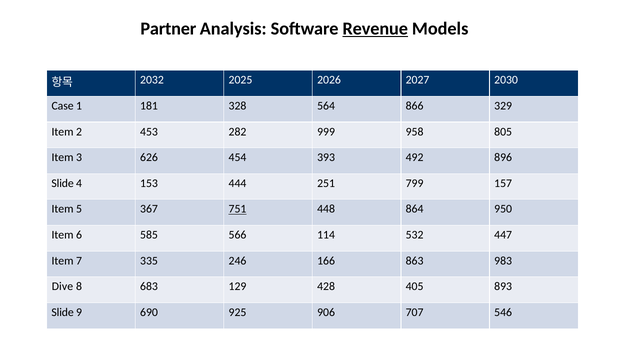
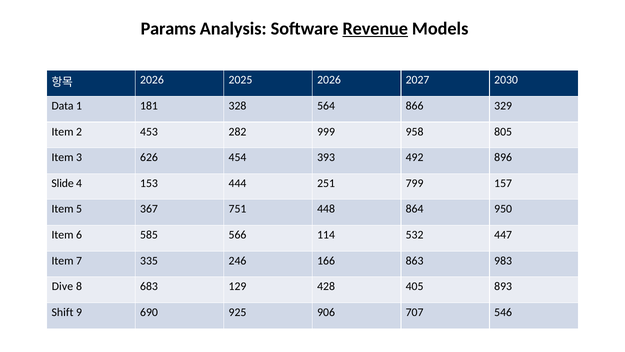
Partner: Partner -> Params
2032 at (152, 80): 2032 -> 2026
Case: Case -> Data
751 underline: present -> none
Slide at (63, 312): Slide -> Shift
